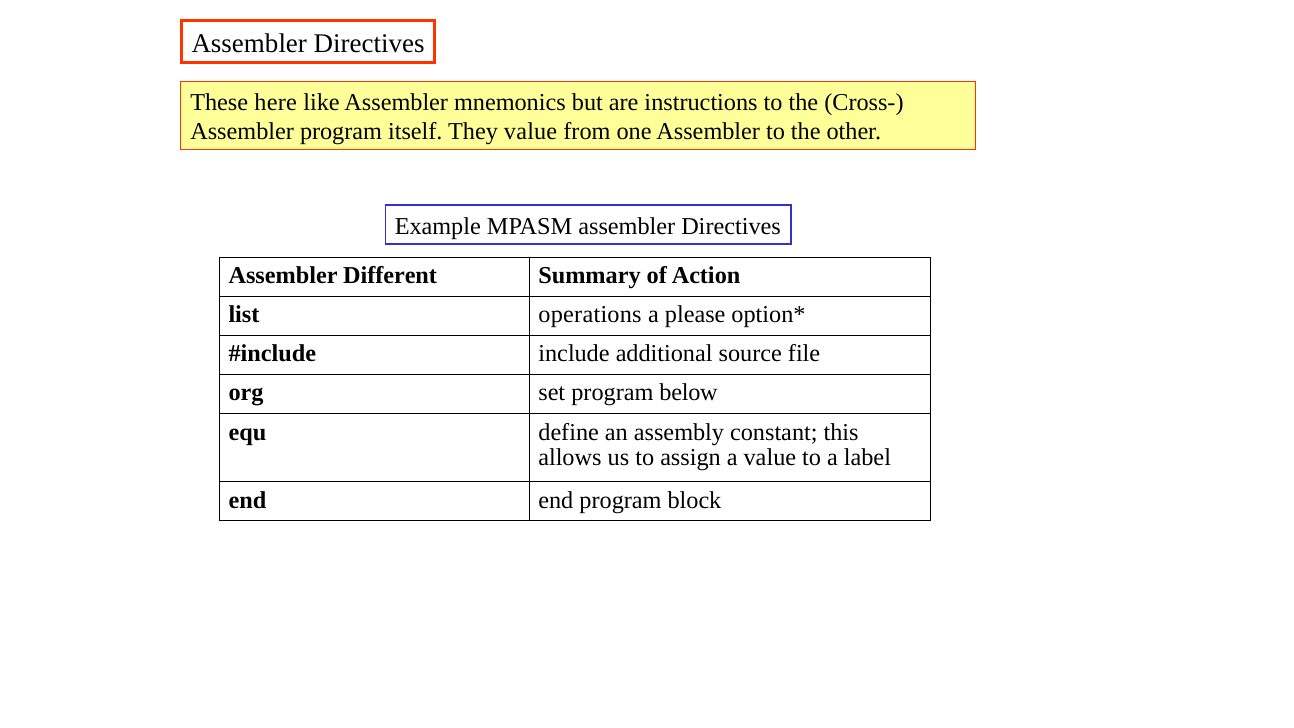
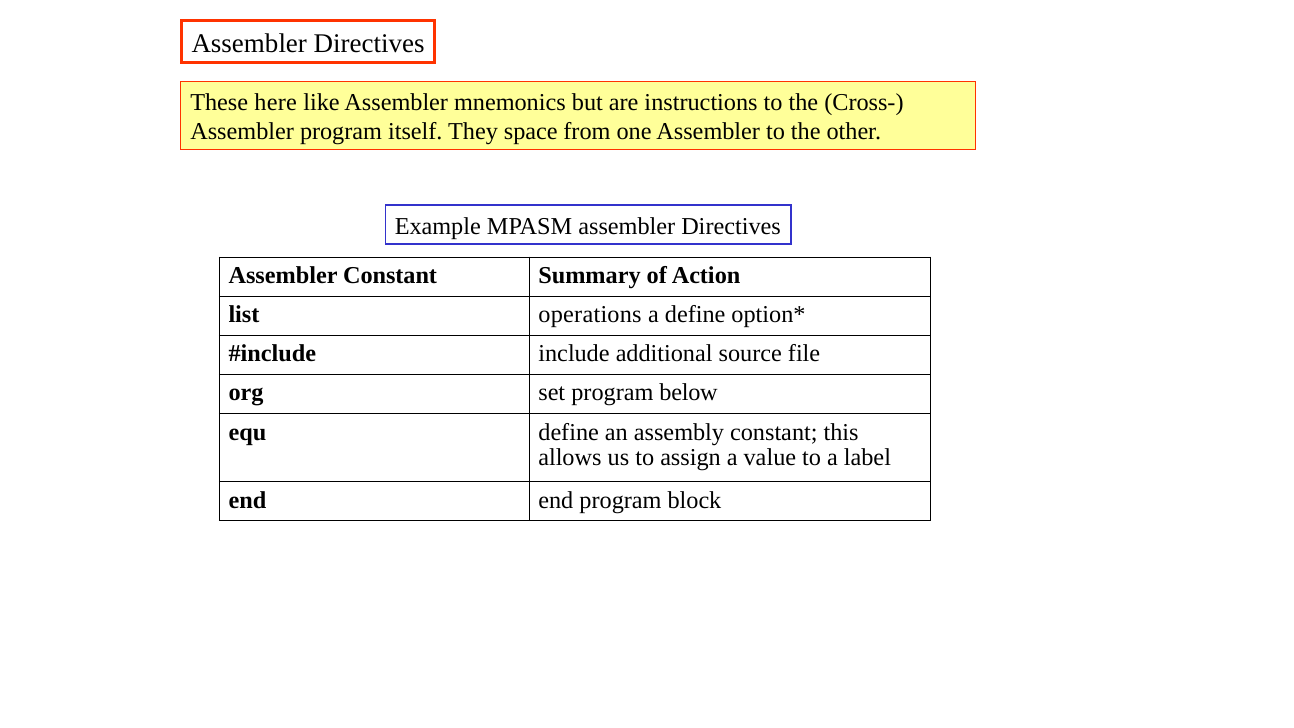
They value: value -> space
Assembler Different: Different -> Constant
a please: please -> define
